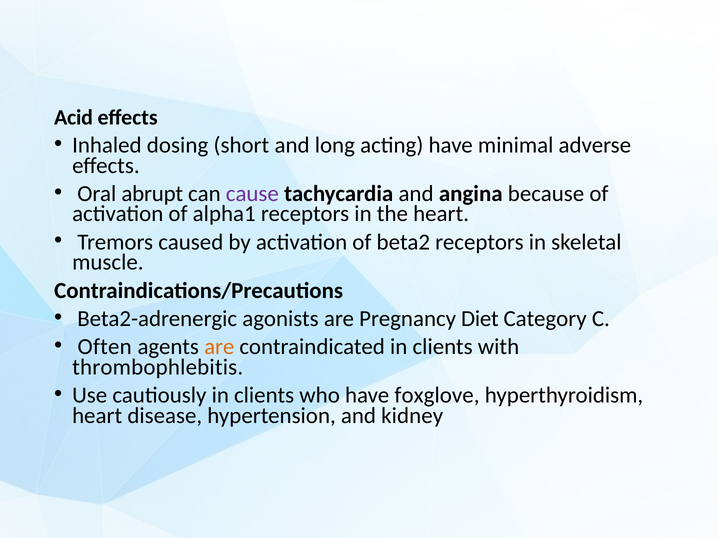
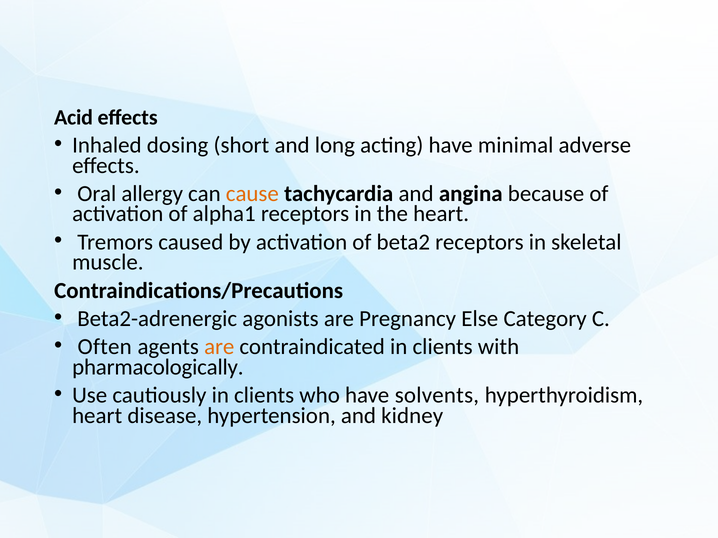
abrupt: abrupt -> allergy
cause colour: purple -> orange
Diet: Diet -> Else
thrombophlebitis: thrombophlebitis -> pharmacologically
foxglove: foxglove -> solvents
